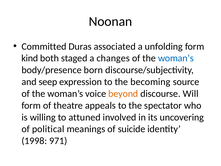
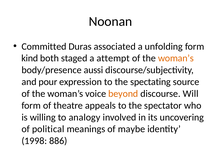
changes: changes -> attempt
woman’s at (176, 58) colour: blue -> orange
born: born -> aussi
seep: seep -> pour
becoming: becoming -> spectating
attuned: attuned -> analogy
suicide: suicide -> maybe
971: 971 -> 886
